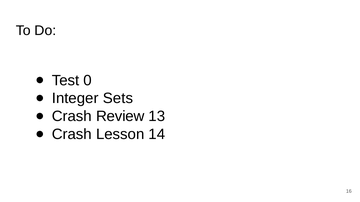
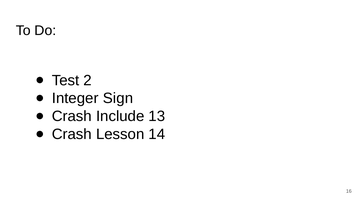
0: 0 -> 2
Sets: Sets -> Sign
Review: Review -> Include
